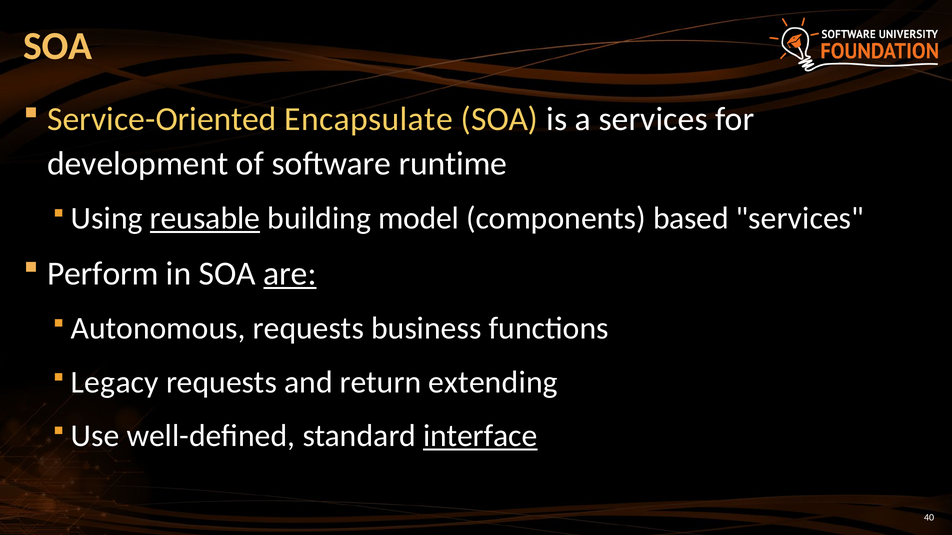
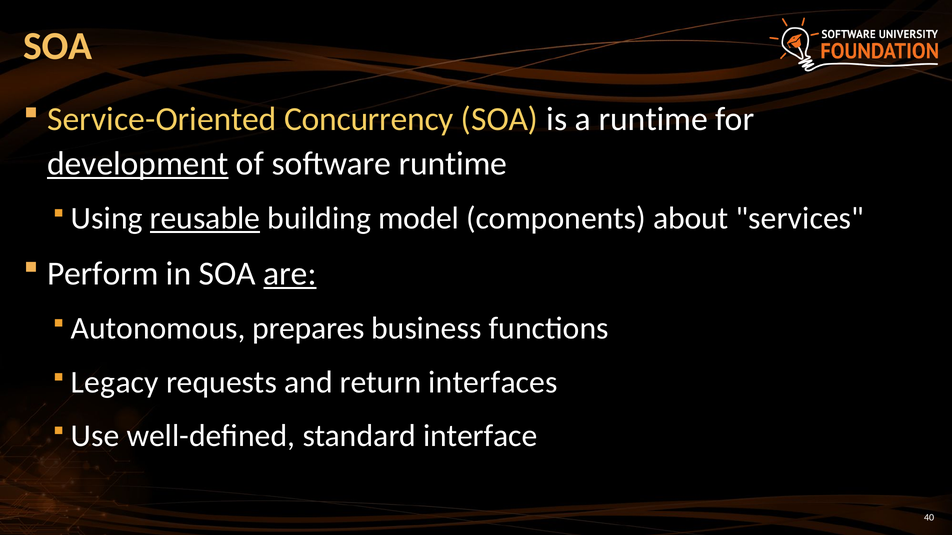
Encapsulate: Encapsulate -> Concurrency
a services: services -> runtime
development underline: none -> present
based: based -> about
Autonomous requests: requests -> prepares
extending: extending -> interfaces
interface underline: present -> none
